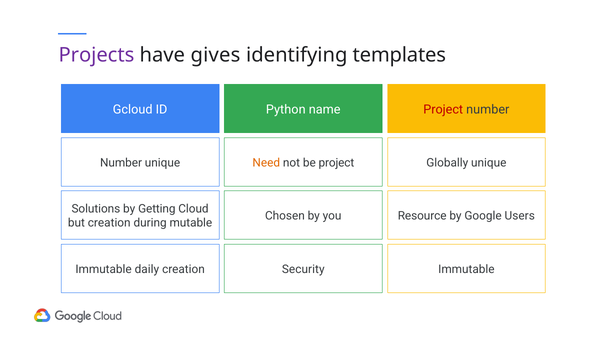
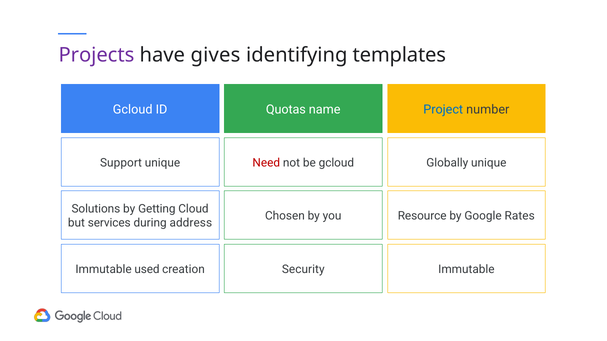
Python: Python -> Quotas
Project at (443, 110) colour: red -> blue
Number at (121, 163): Number -> Support
Need colour: orange -> red
be project: project -> gcloud
Users: Users -> Rates
but creation: creation -> services
mutable: mutable -> address
daily: daily -> used
